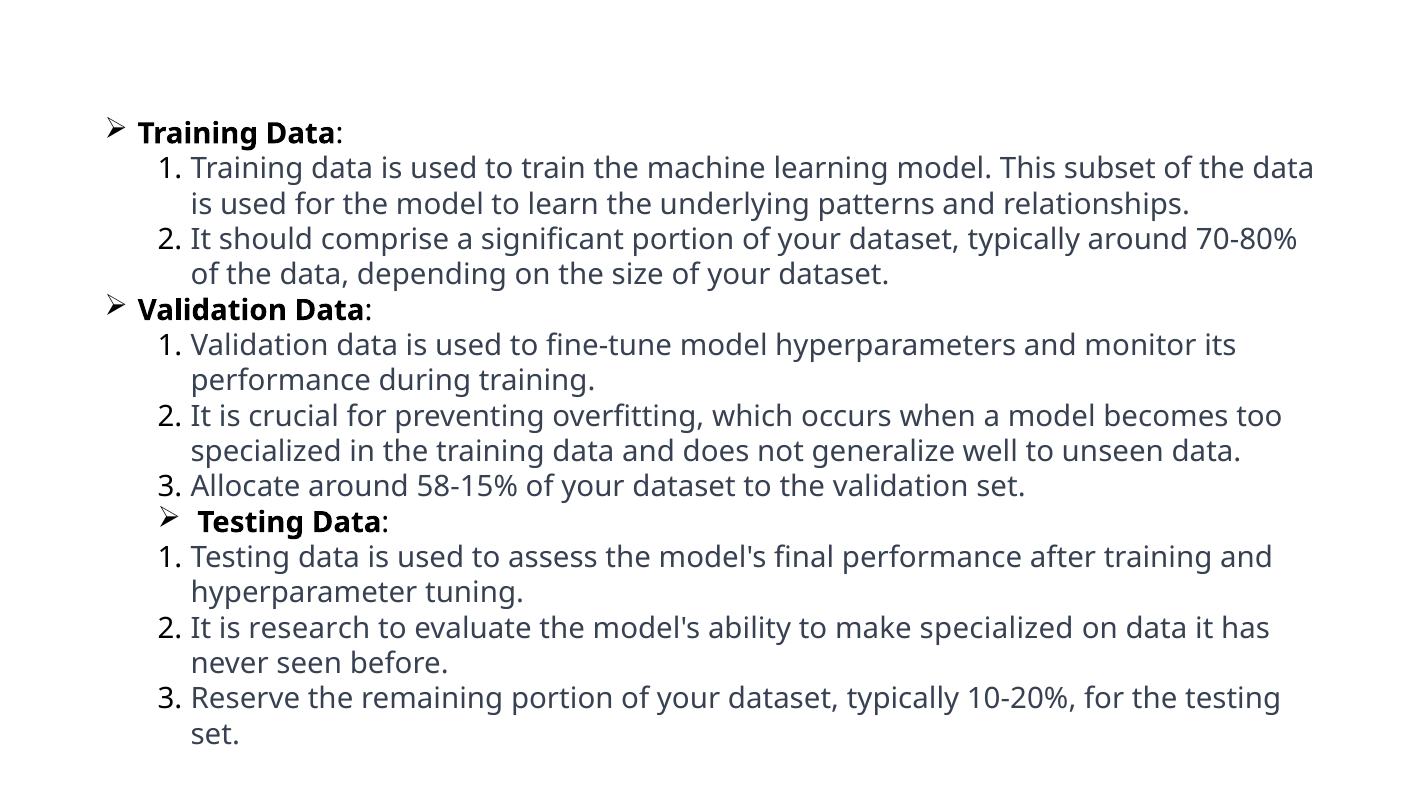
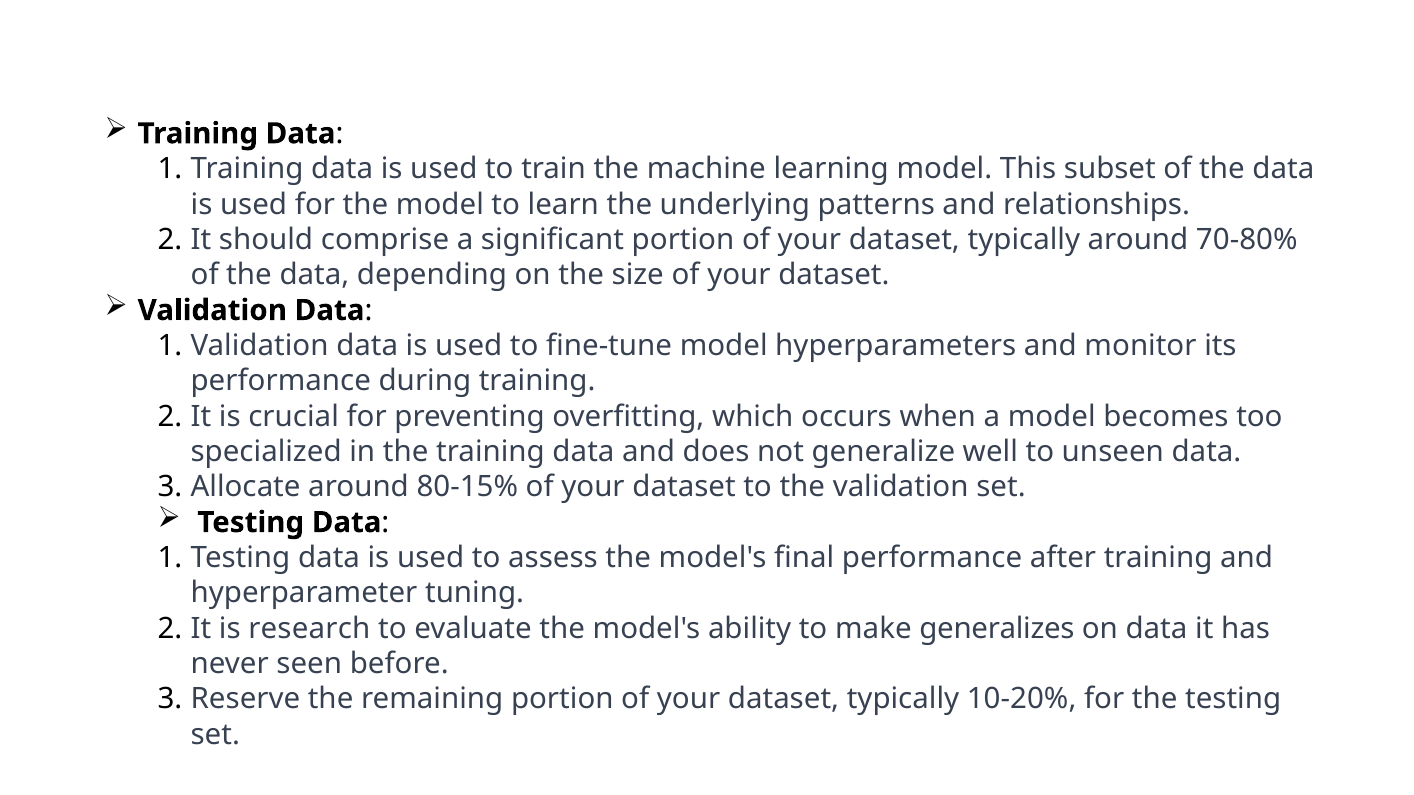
58-15%: 58-15% -> 80-15%
make specialized: specialized -> generalizes
